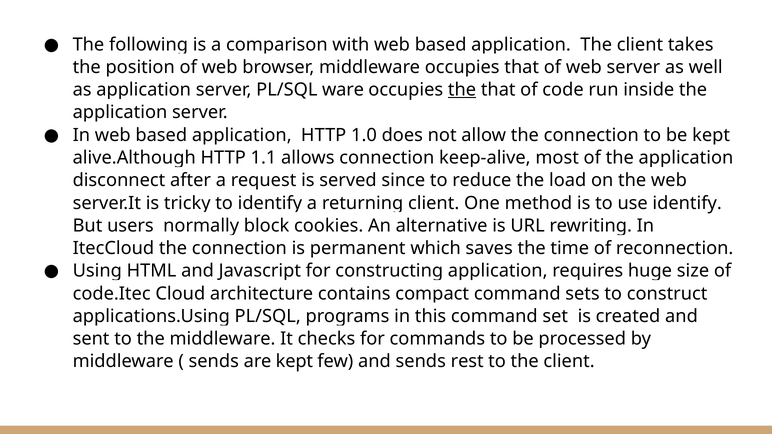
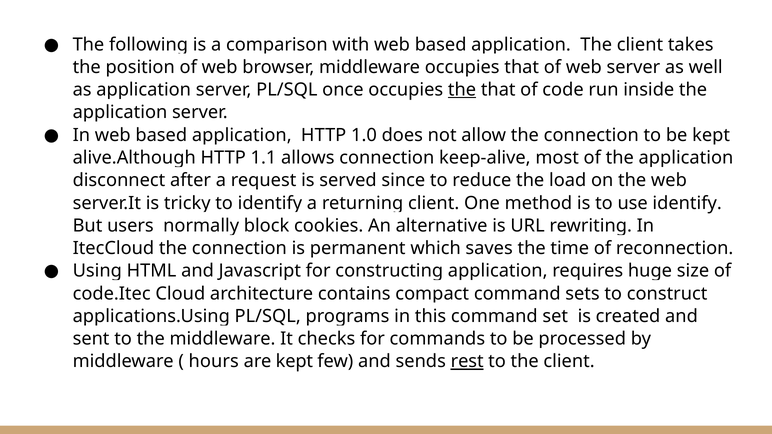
ware: ware -> once
sends at (214, 362): sends -> hours
rest underline: none -> present
